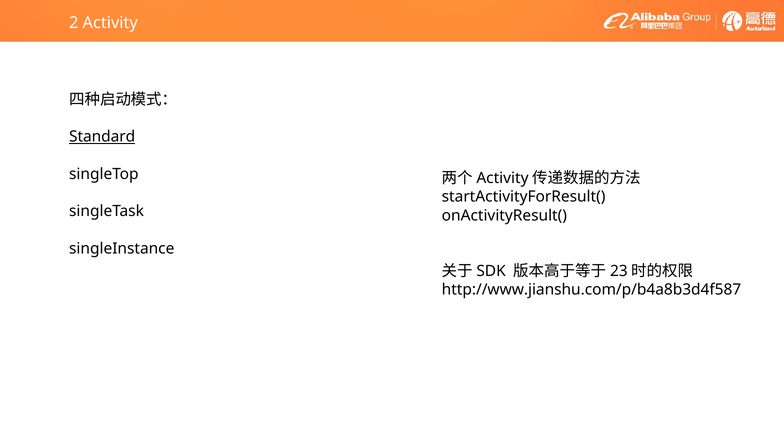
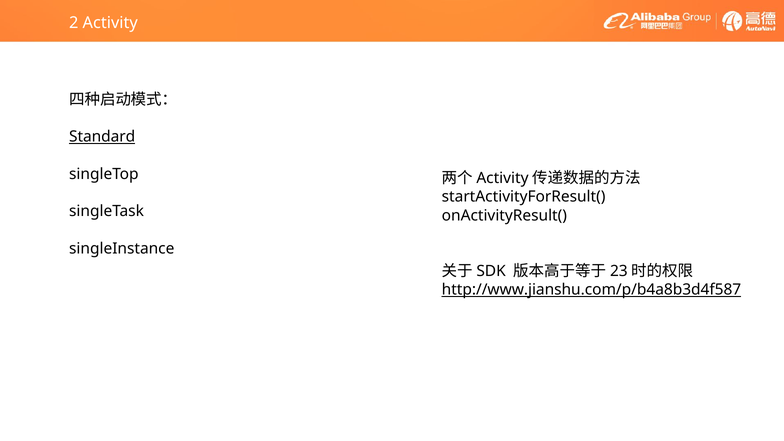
http://www.jianshu.com/p/b4a8b3d4f587 underline: none -> present
